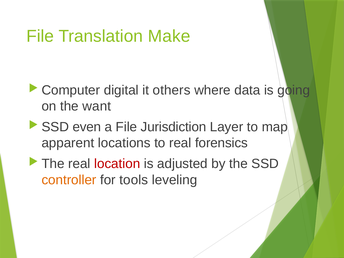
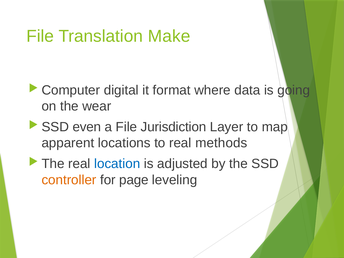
others: others -> format
want: want -> wear
forensics: forensics -> methods
location colour: red -> blue
tools: tools -> page
